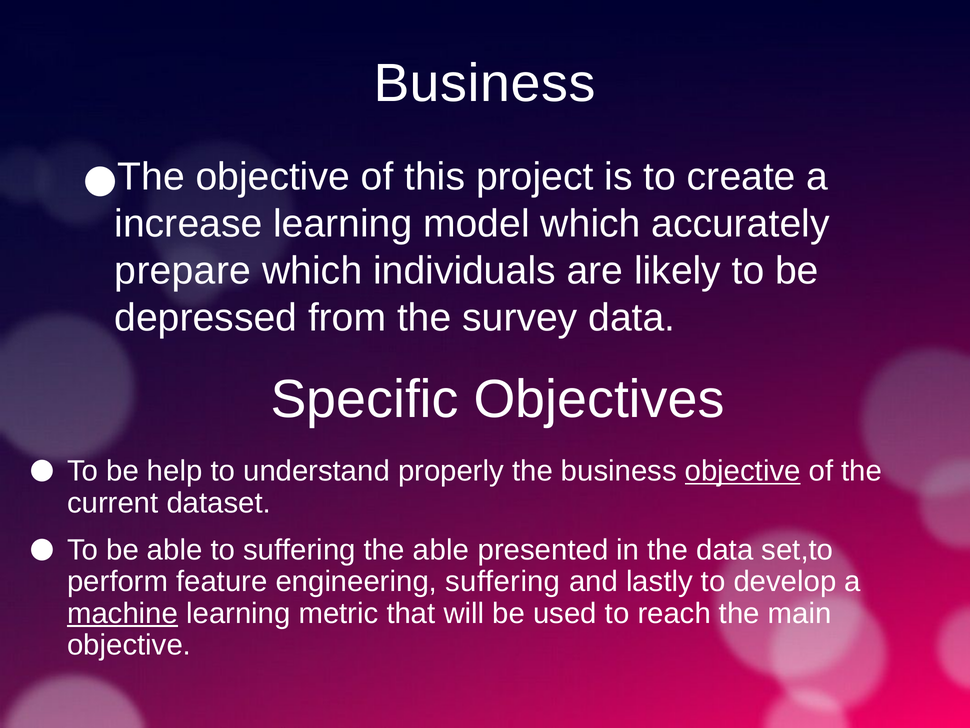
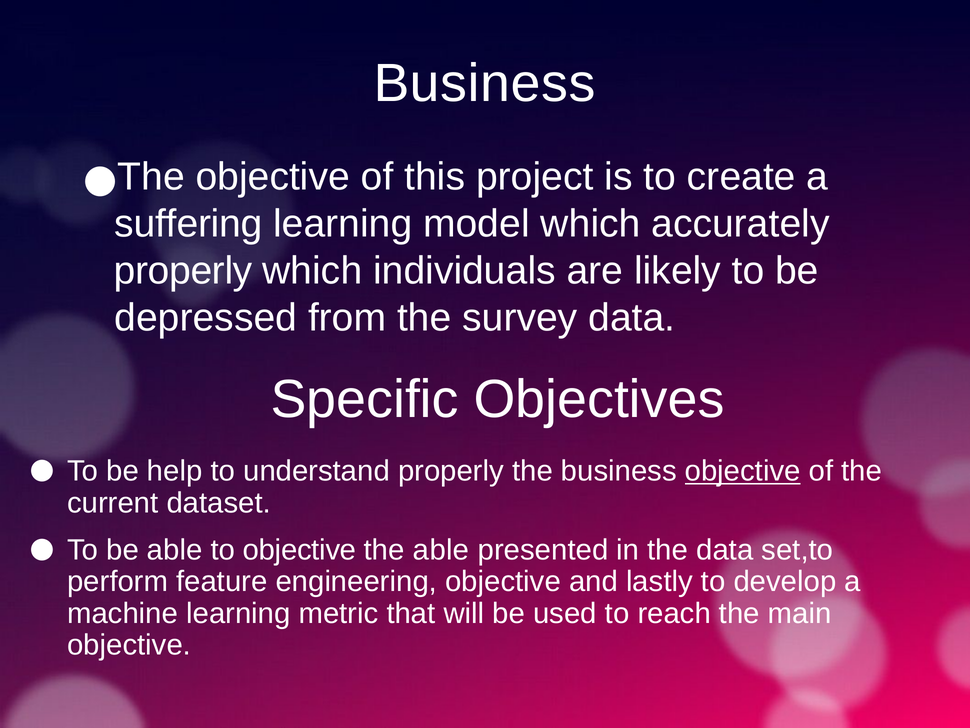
increase: increase -> suffering
prepare at (183, 271): prepare -> properly
to suffering: suffering -> objective
engineering suffering: suffering -> objective
machine underline: present -> none
